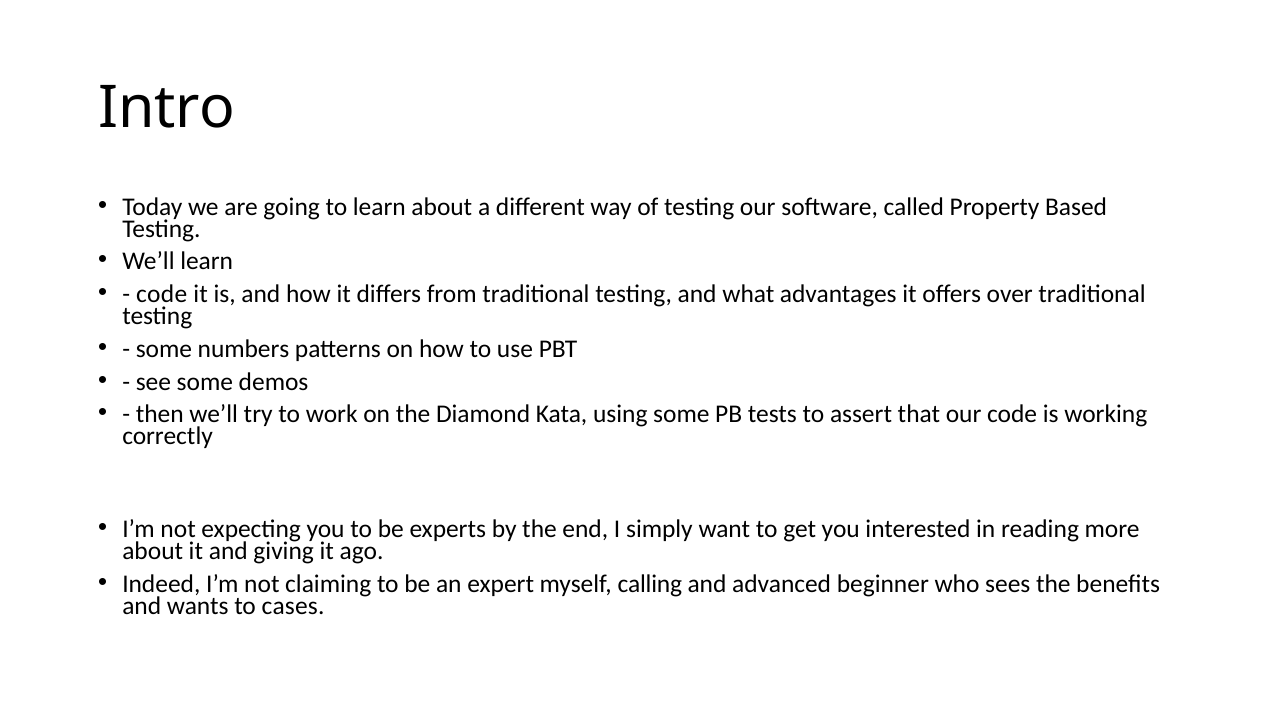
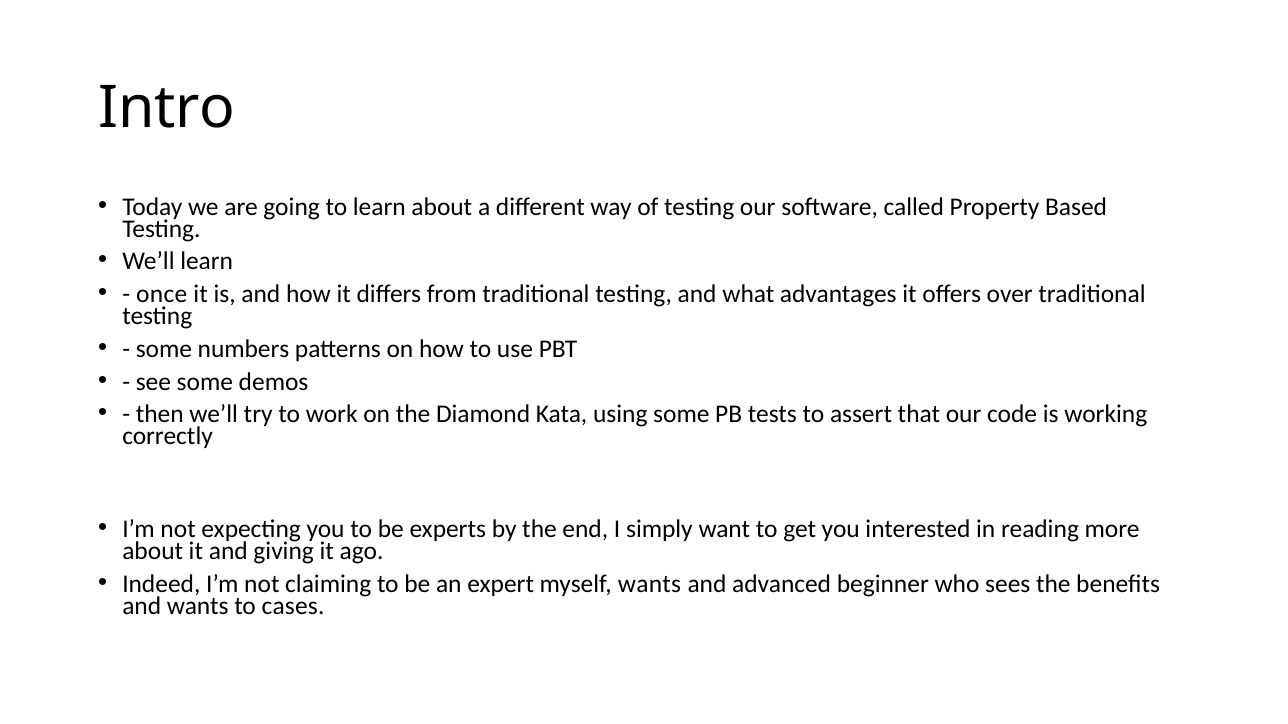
code at (162, 294): code -> once
myself calling: calling -> wants
